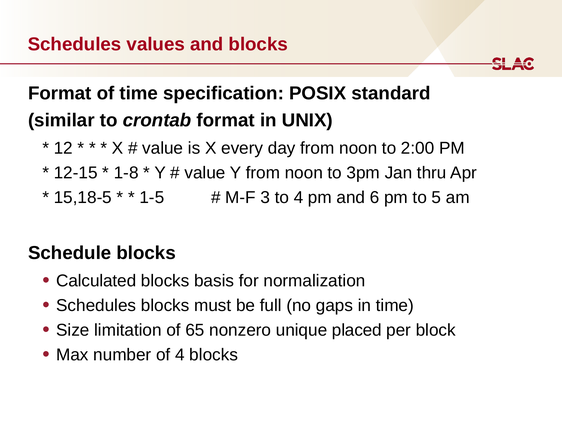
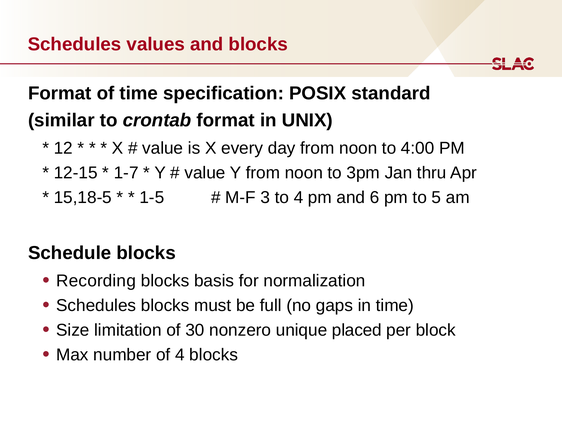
2:00: 2:00 -> 4:00
1-8: 1-8 -> 1-7
Calculated: Calculated -> Recording
65: 65 -> 30
